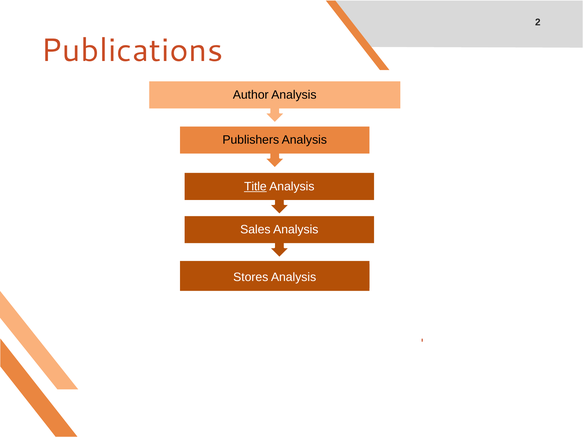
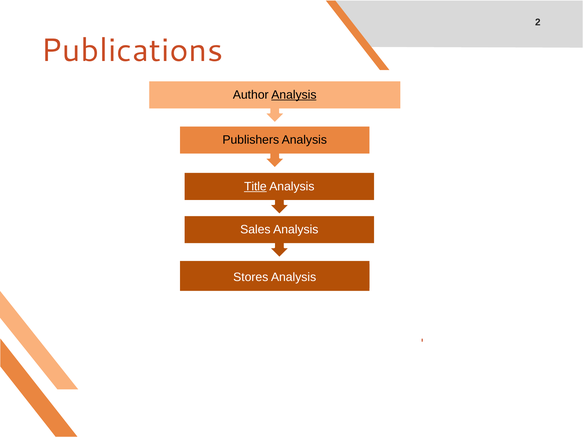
Analysis at (294, 95) underline: none -> present
